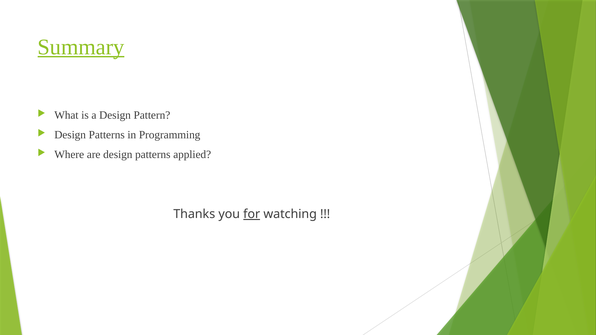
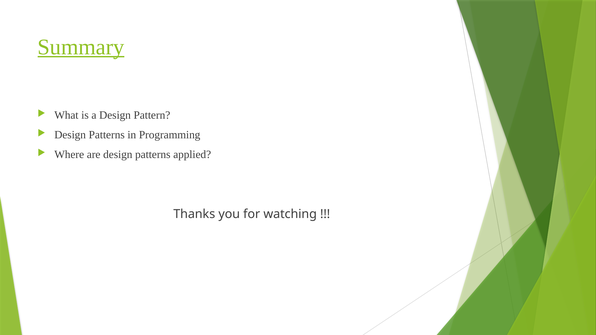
for underline: present -> none
